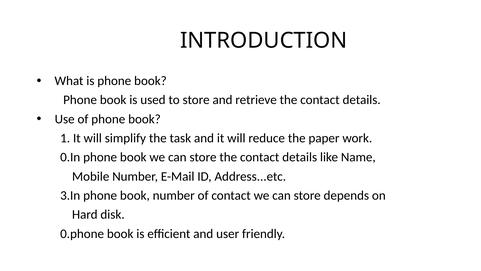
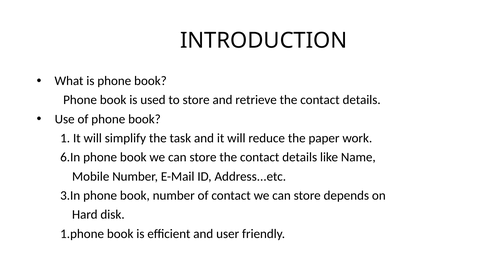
0.In: 0.In -> 6.In
0.phone: 0.phone -> 1.phone
